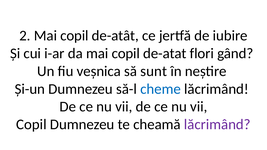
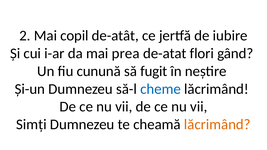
da mai copil: copil -> prea
veșnica: veșnica -> cunună
sunt: sunt -> fugit
Copil at (31, 125): Copil -> Simți
lăcrimând at (217, 125) colour: purple -> orange
